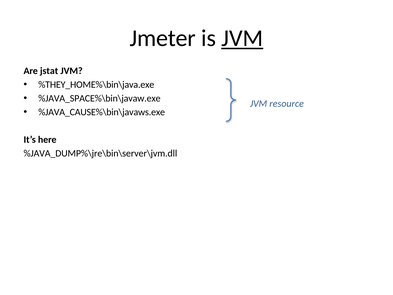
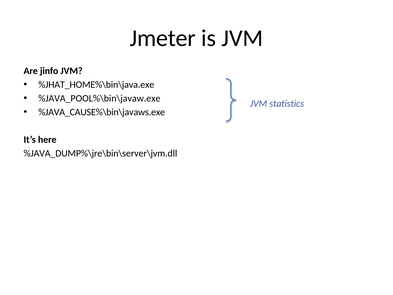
JVM at (242, 38) underline: present -> none
jstat: jstat -> jinfo
%THEY_HOME%\bin\java.exe: %THEY_HOME%\bin\java.exe -> %JHAT_HOME%\bin\java.exe
%JAVA_SPACE%\bin\javaw.exe: %JAVA_SPACE%\bin\javaw.exe -> %JAVA_POOL%\bin\javaw.exe
resource: resource -> statistics
